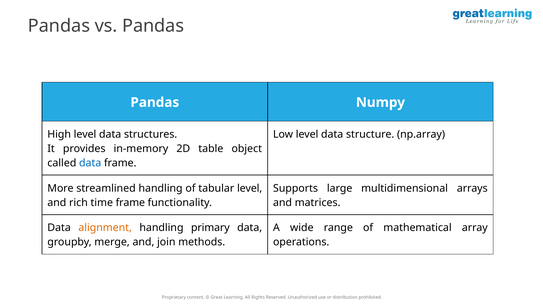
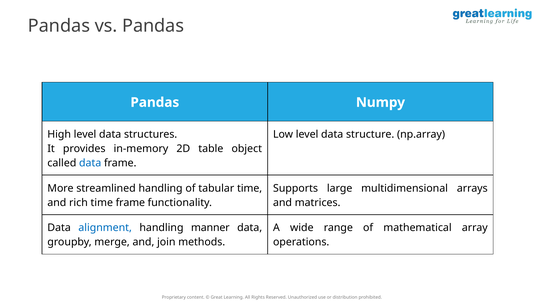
tabular level: level -> time
alignment colour: orange -> blue
primary: primary -> manner
